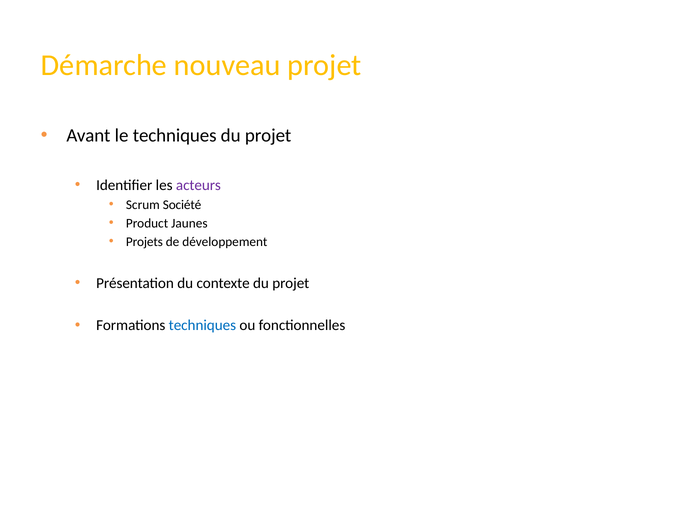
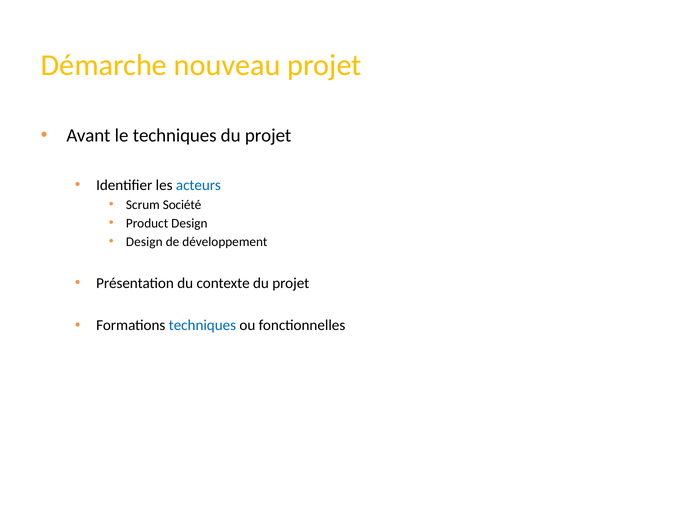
acteurs colour: purple -> blue
Product Jaunes: Jaunes -> Design
Projets at (144, 242): Projets -> Design
